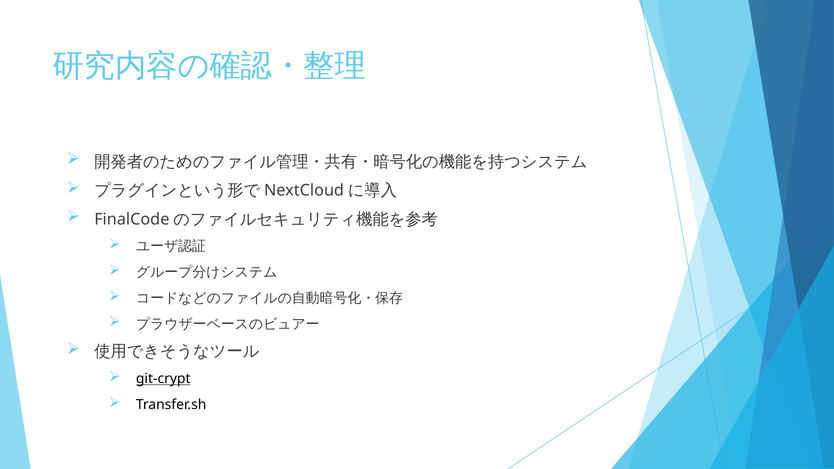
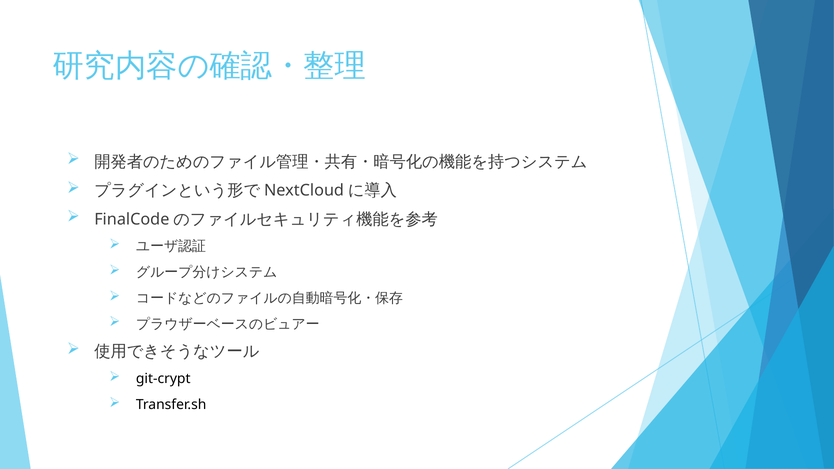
git-crypt underline: present -> none
